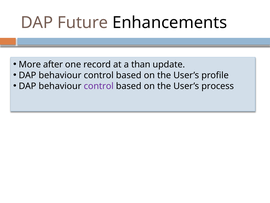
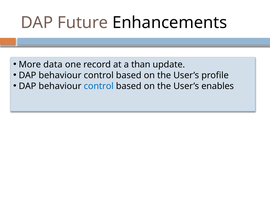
after: after -> data
control at (99, 86) colour: purple -> blue
process: process -> enables
